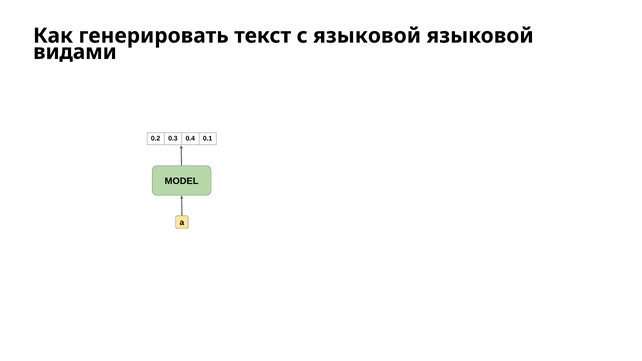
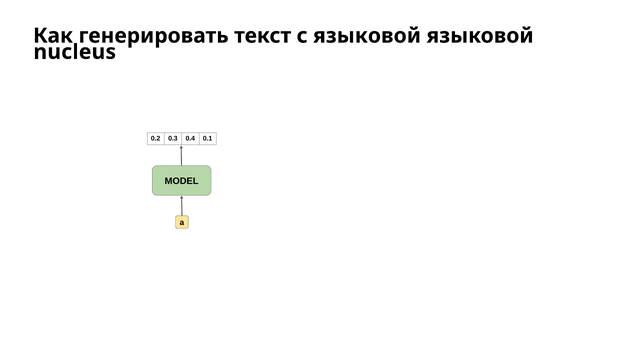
видами: видами -> nucleus
